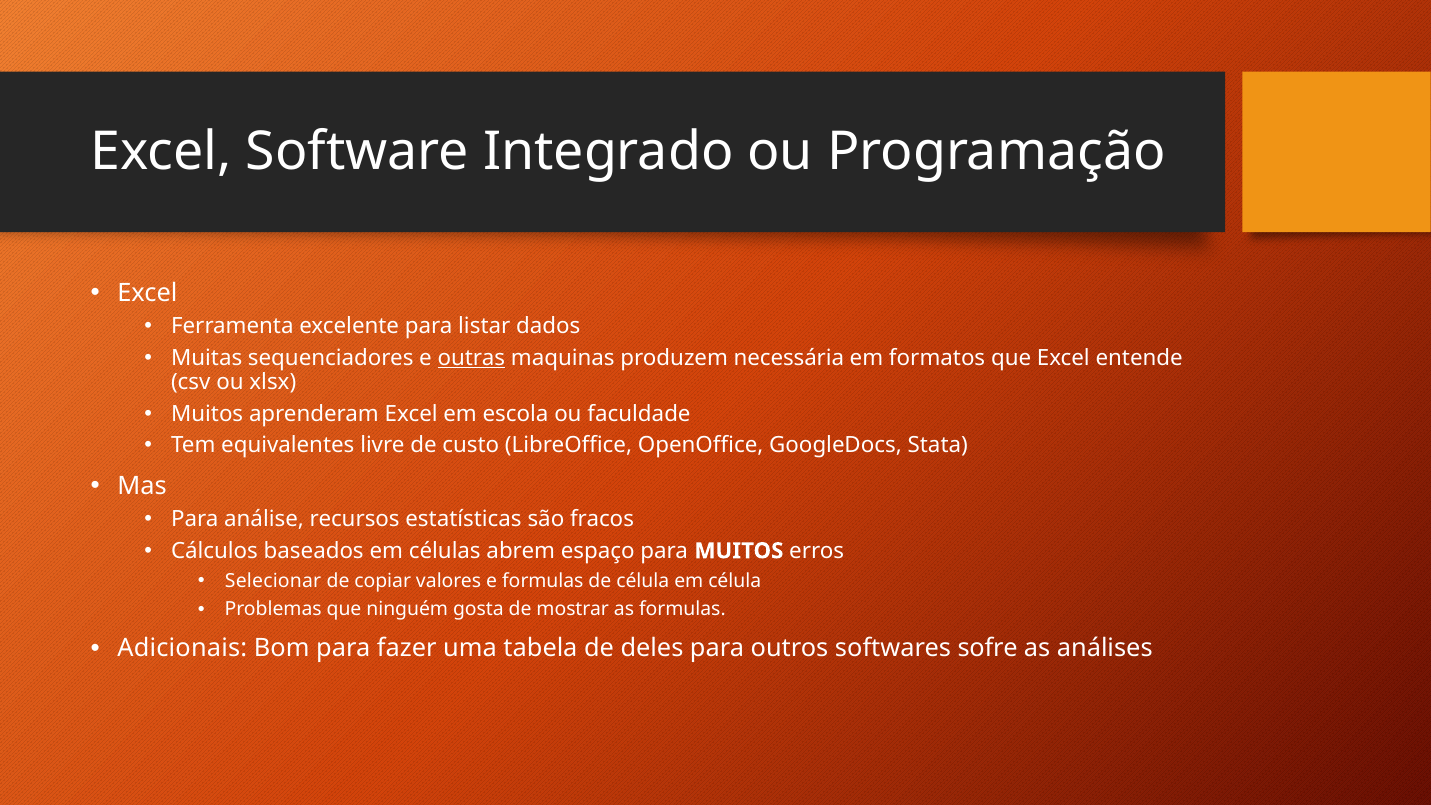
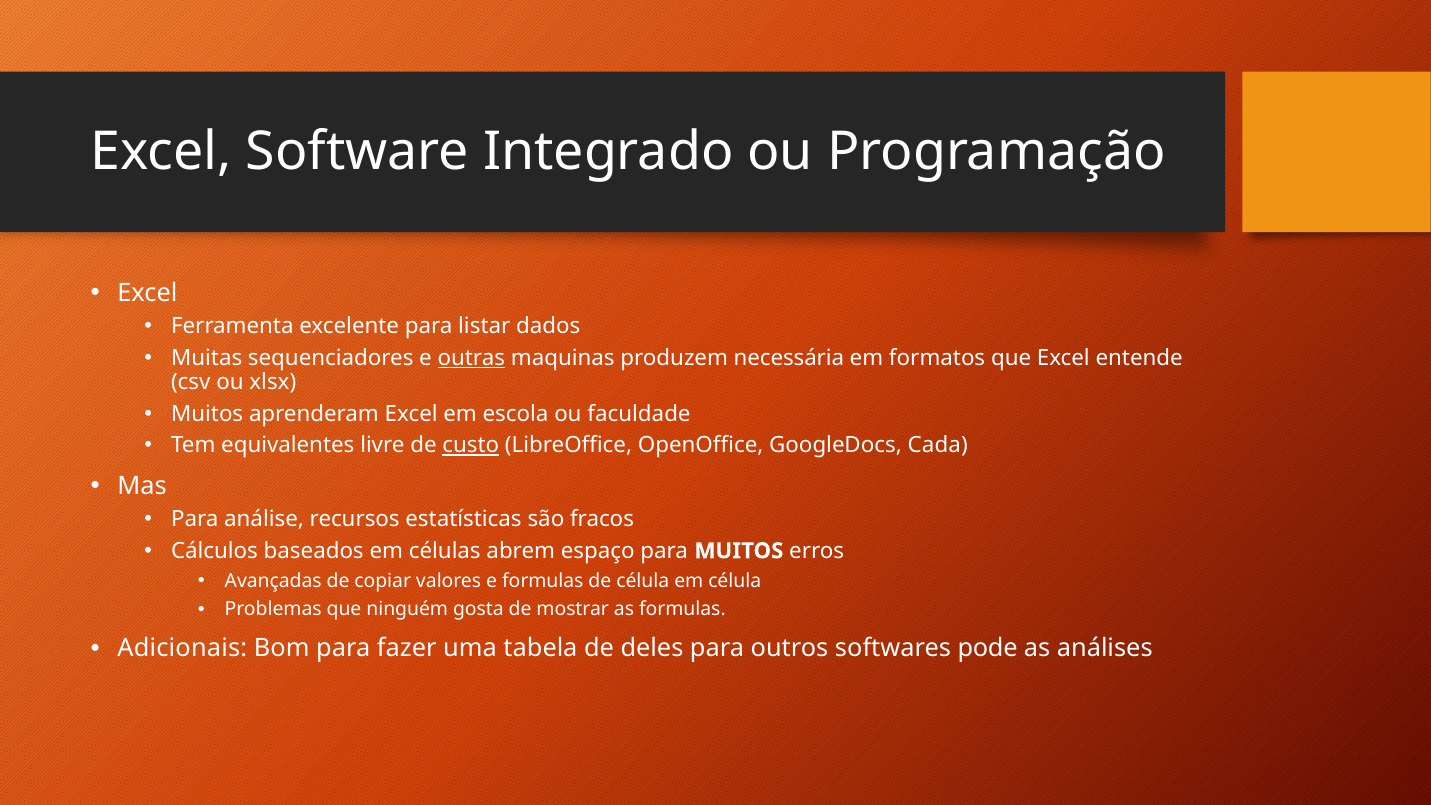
custo underline: none -> present
Stata: Stata -> Cada
Selecionar: Selecionar -> Avançadas
sofre: sofre -> pode
